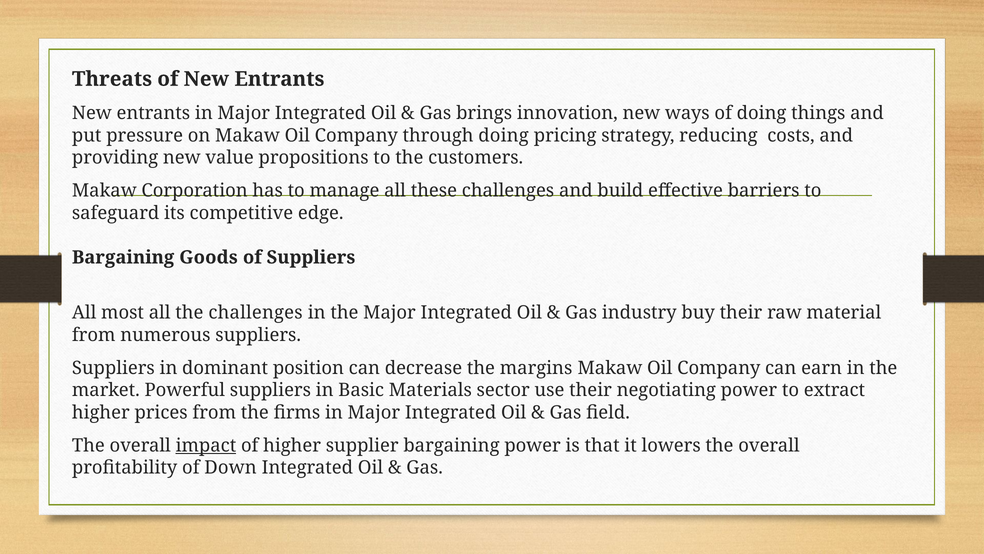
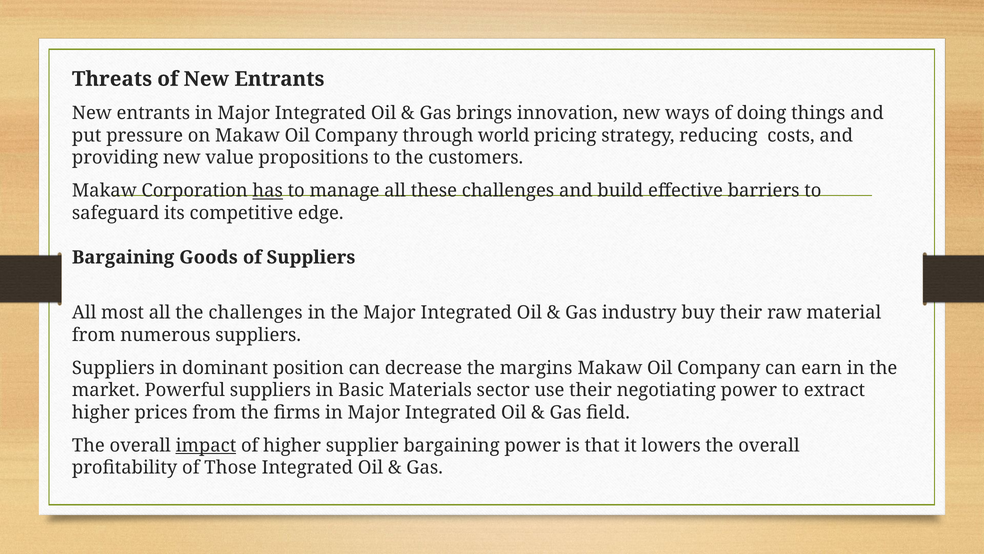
through doing: doing -> world
has underline: none -> present
Down: Down -> Those
